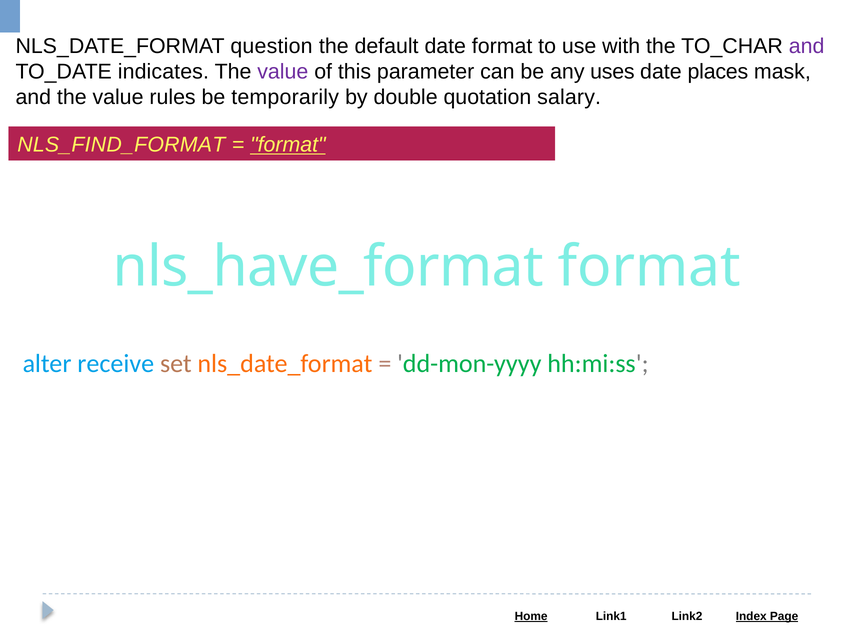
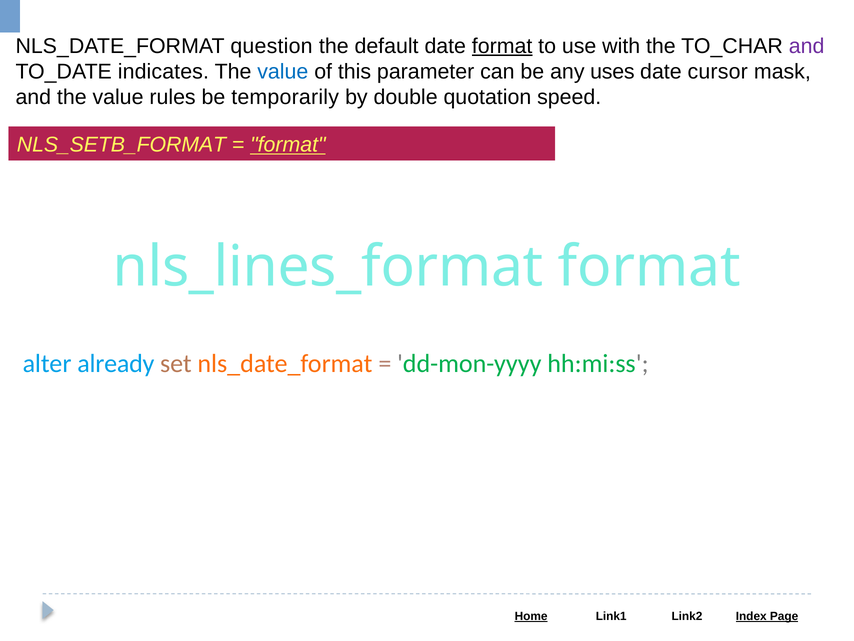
format at (502, 46) underline: none -> present
value at (283, 72) colour: purple -> blue
places: places -> cursor
salary: salary -> speed
NLS_FIND_FORMAT: NLS_FIND_FORMAT -> NLS_SETB_FORMAT
nls_have_format: nls_have_format -> nls_lines_format
receive: receive -> already
